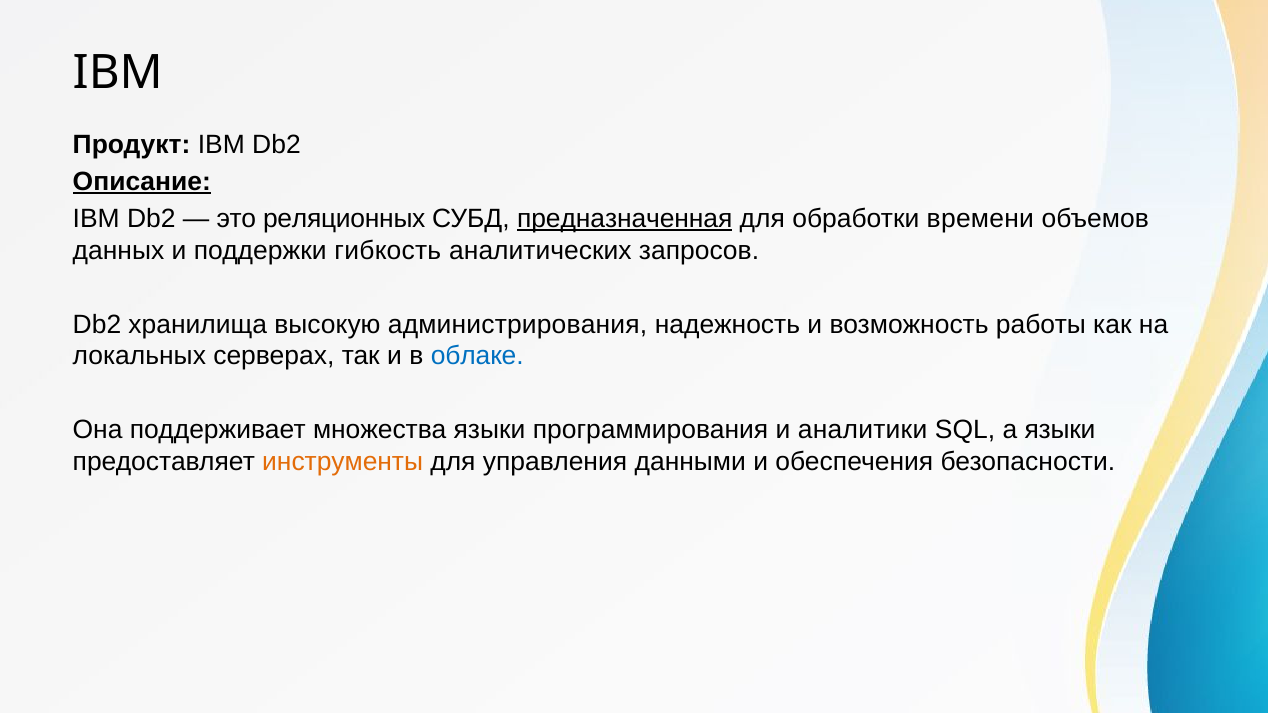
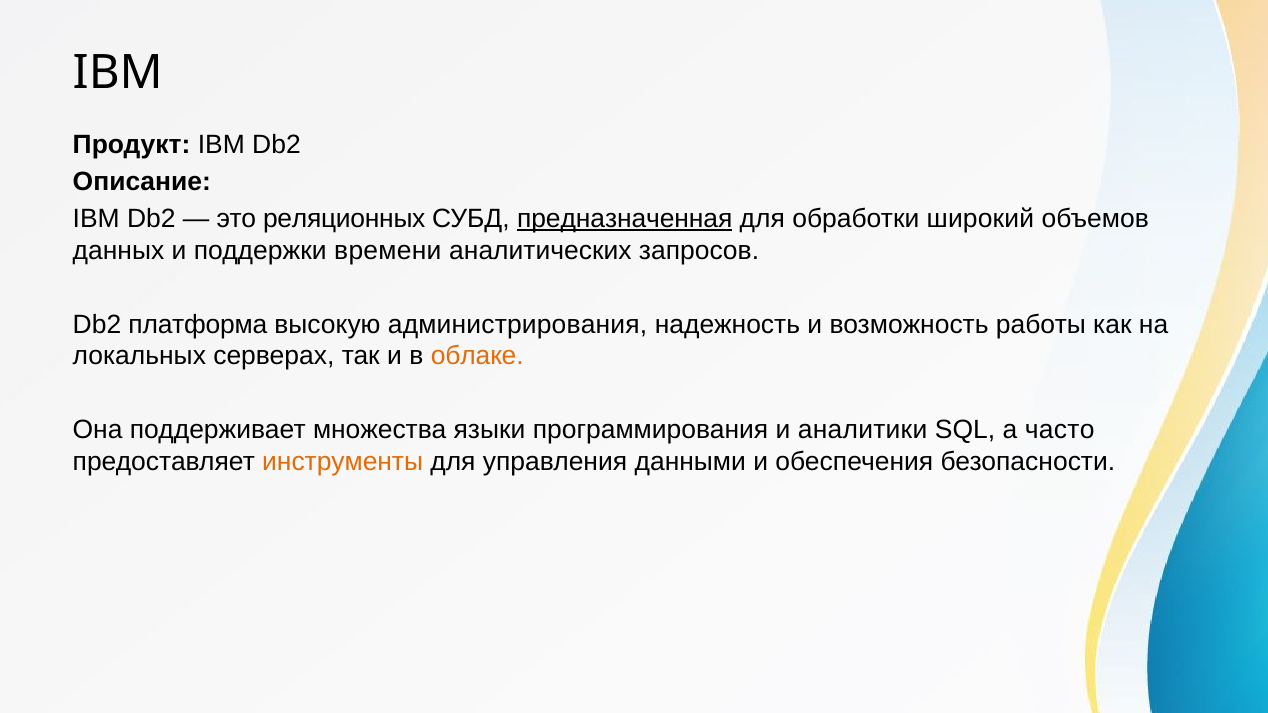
Описание underline: present -> none
времени: времени -> широкий
гибкость: гибкость -> времени
хранилища: хранилища -> платформа
облаке colour: blue -> orange
а языки: языки -> часто
